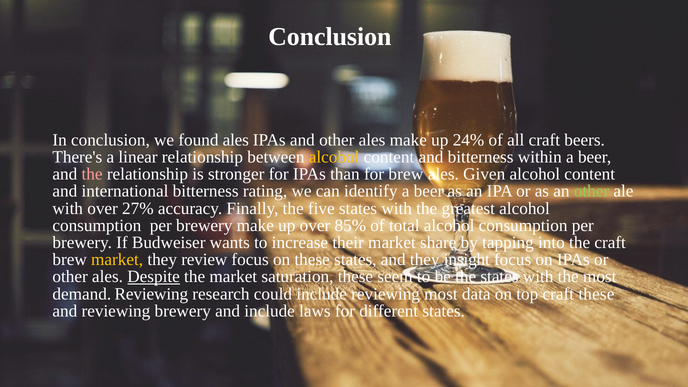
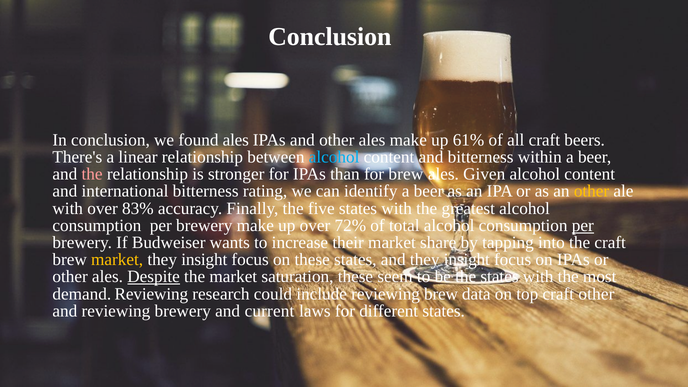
24%: 24% -> 61%
alcohol at (334, 157) colour: yellow -> light blue
other at (592, 191) colour: light green -> yellow
27%: 27% -> 83%
85%: 85% -> 72%
per at (583, 226) underline: none -> present
review at (204, 260): review -> insight
reviewing most: most -> brew
craft these: these -> other
and include: include -> current
